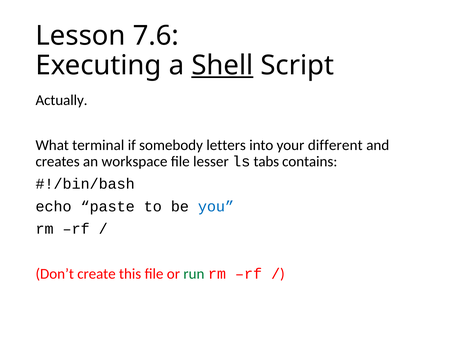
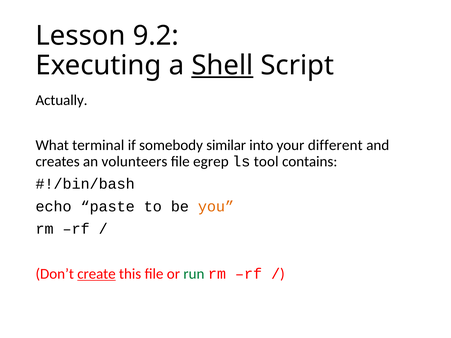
7.6: 7.6 -> 9.2
letters: letters -> similar
workspace: workspace -> volunteers
lesser: lesser -> egrep
tabs: tabs -> tool
you colour: blue -> orange
create underline: none -> present
